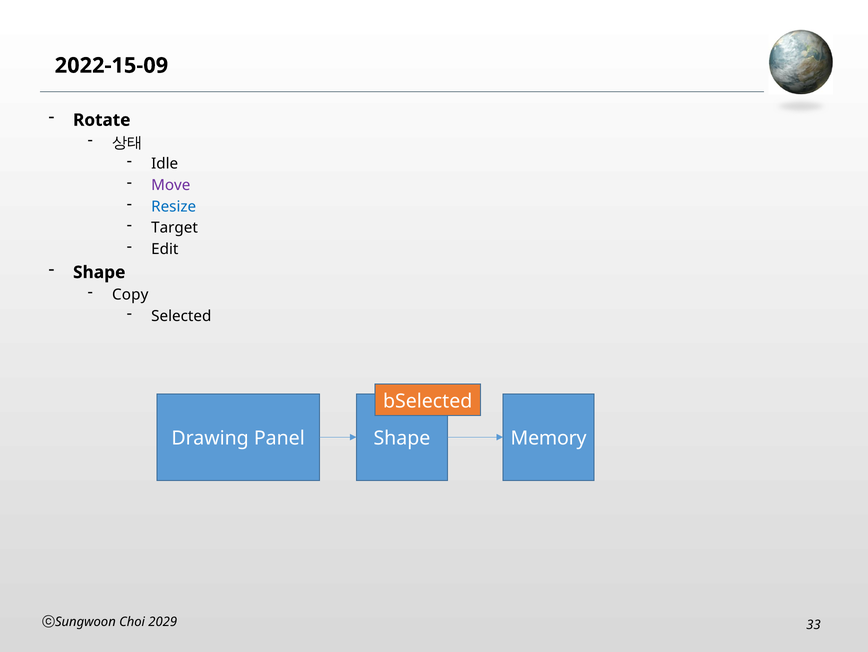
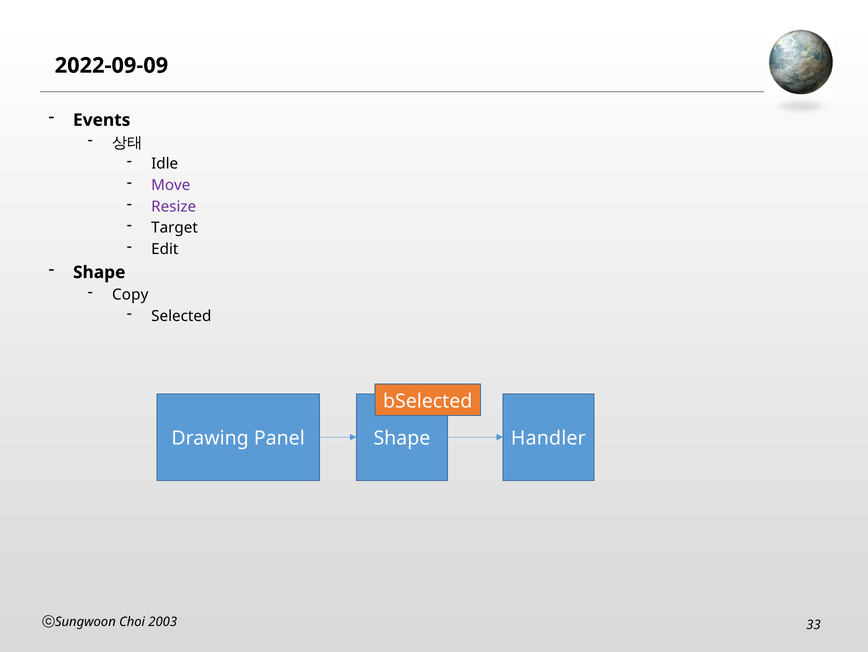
2022-15-09: 2022-15-09 -> 2022-09-09
Rotate: Rotate -> Events
Resize colour: blue -> purple
Memory: Memory -> Handler
2029: 2029 -> 2003
